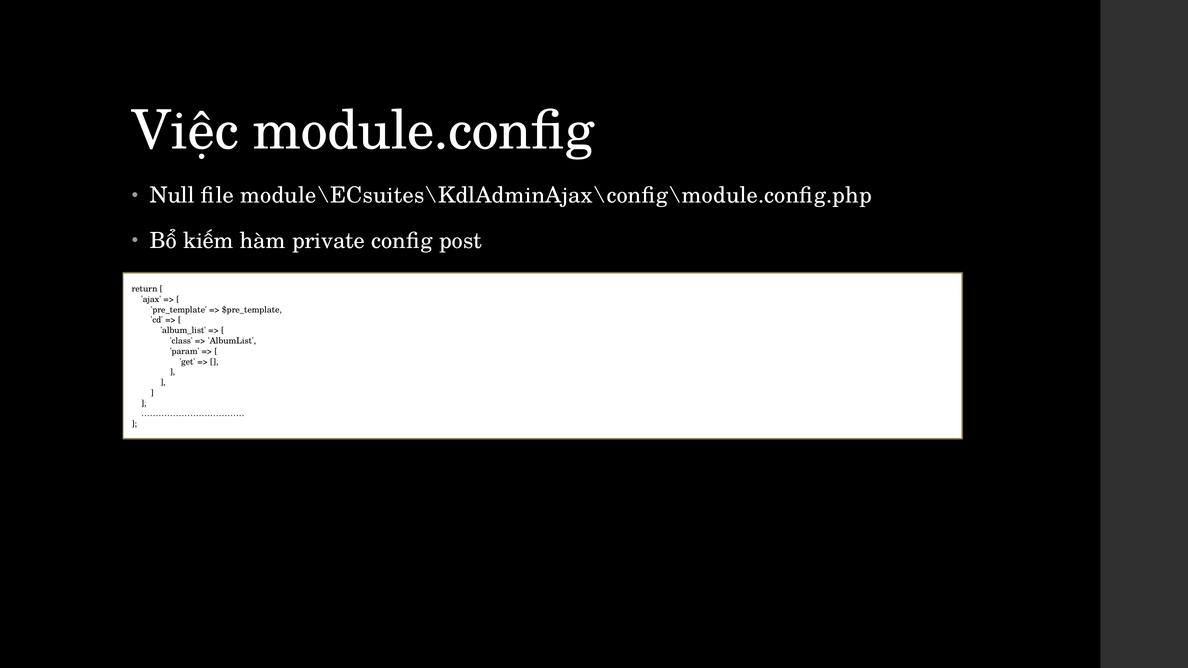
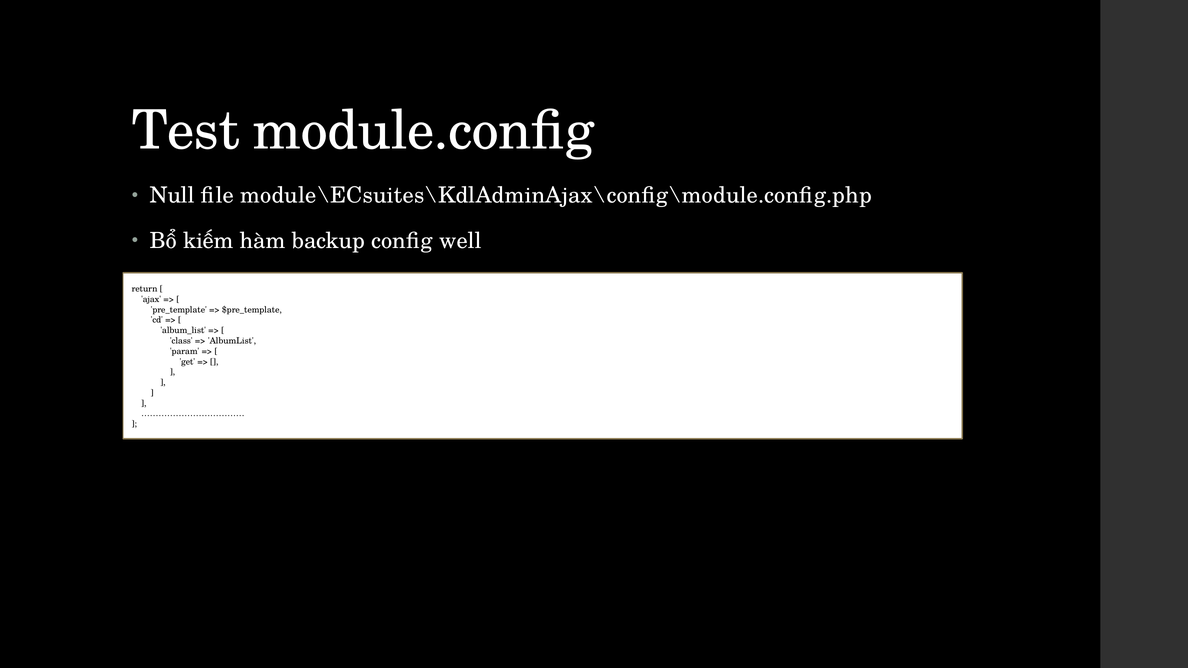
Việc: Việc -> Test
private: private -> backup
post: post -> well
